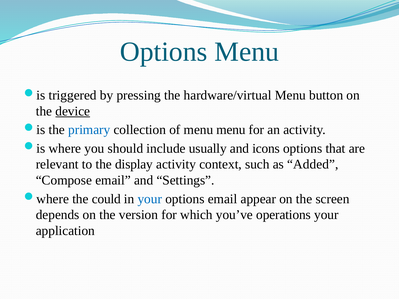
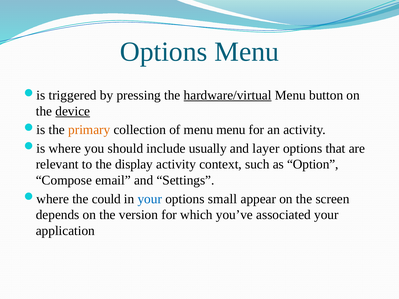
hardware/virtual underline: none -> present
primary colour: blue -> orange
icons: icons -> layer
Added: Added -> Option
options email: email -> small
operations: operations -> associated
